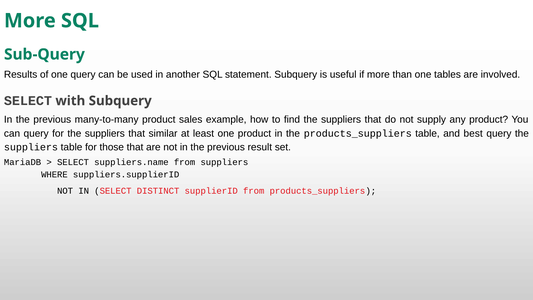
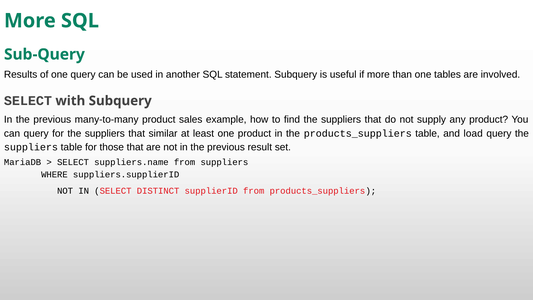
best: best -> load
